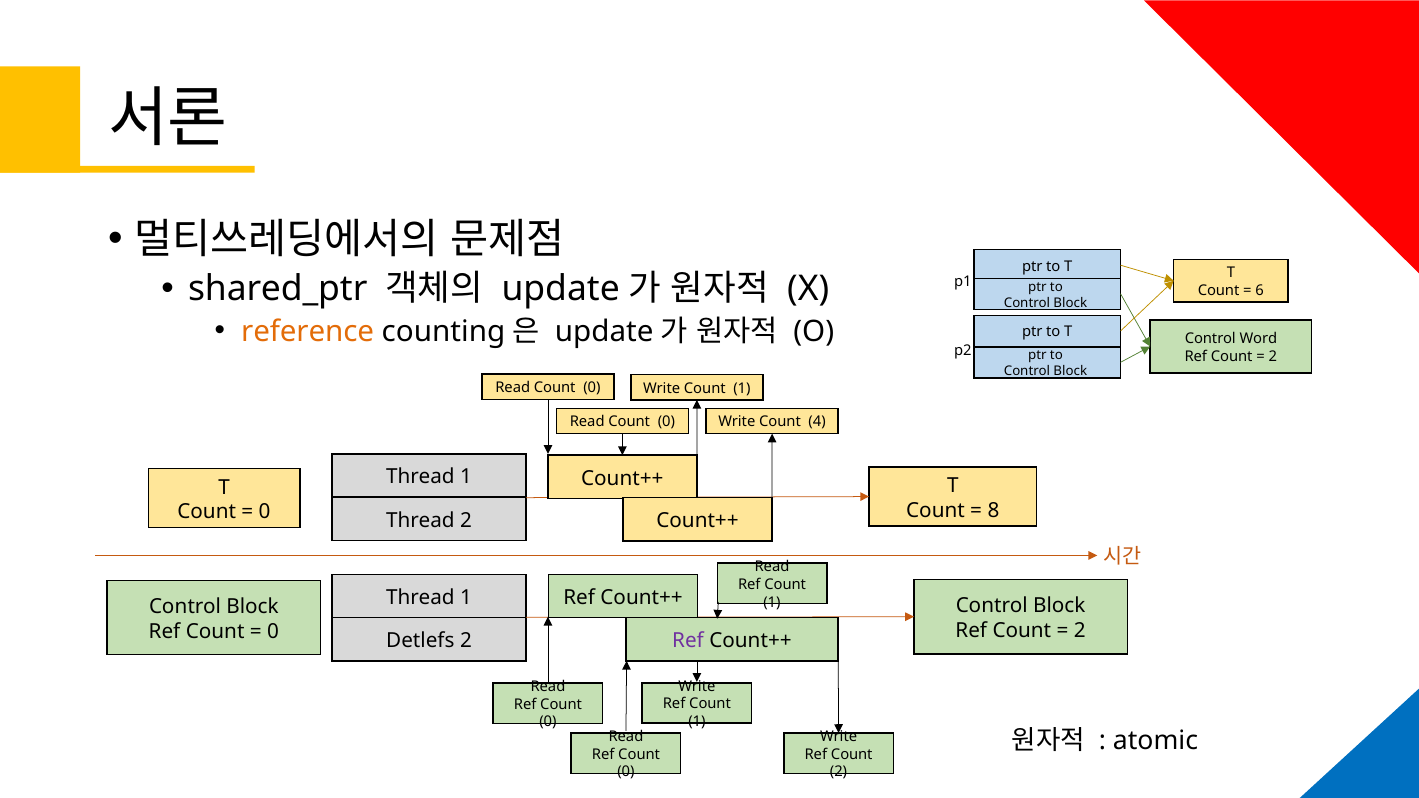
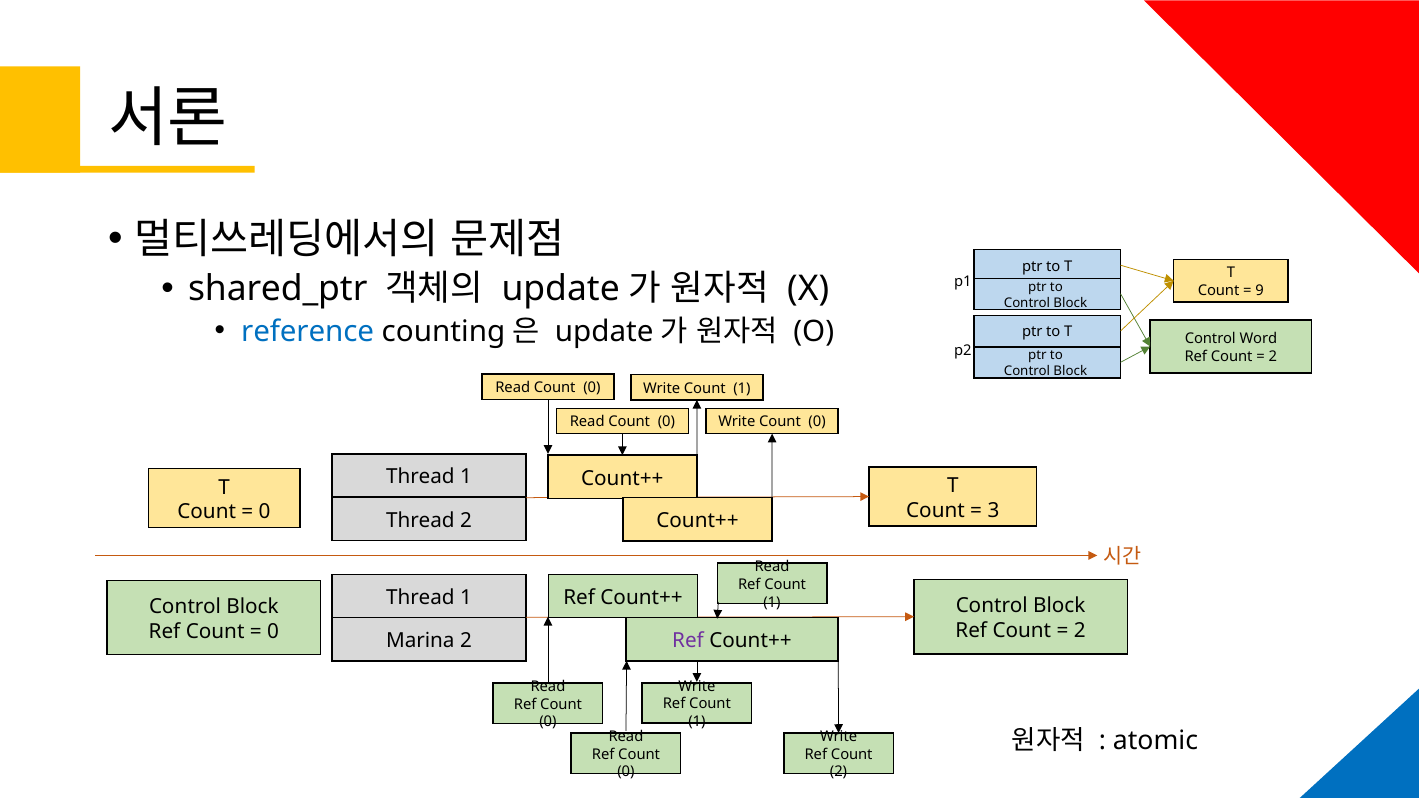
6: 6 -> 9
reference colour: orange -> blue
Write Count 4: 4 -> 0
8: 8 -> 3
Detlefs: Detlefs -> Marina
